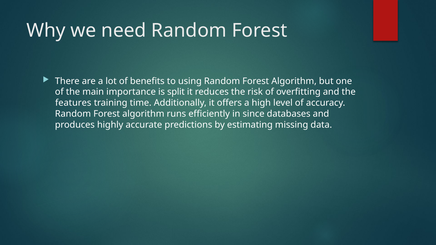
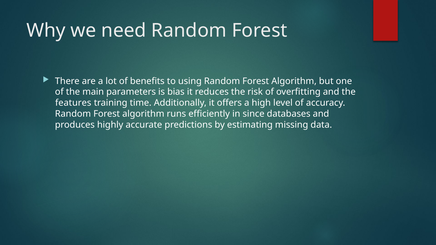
importance: importance -> parameters
split: split -> bias
